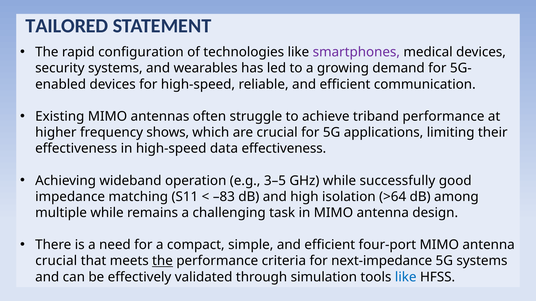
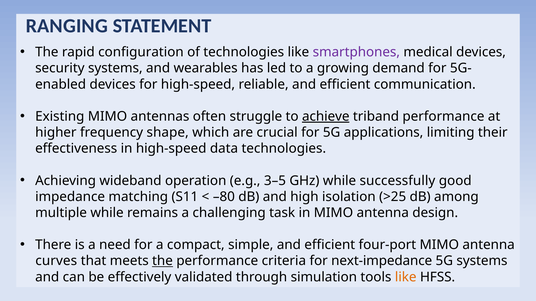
TAILORED: TAILORED -> RANGING
achieve underline: none -> present
shows: shows -> shape
data effectiveness: effectiveness -> technologies
–83: –83 -> –80
>64: >64 -> >25
crucial at (56, 261): crucial -> curves
like at (406, 277) colour: blue -> orange
